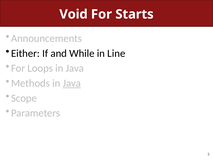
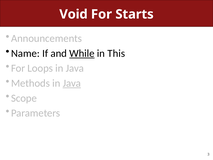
Either: Either -> Name
While underline: none -> present
Line: Line -> This
